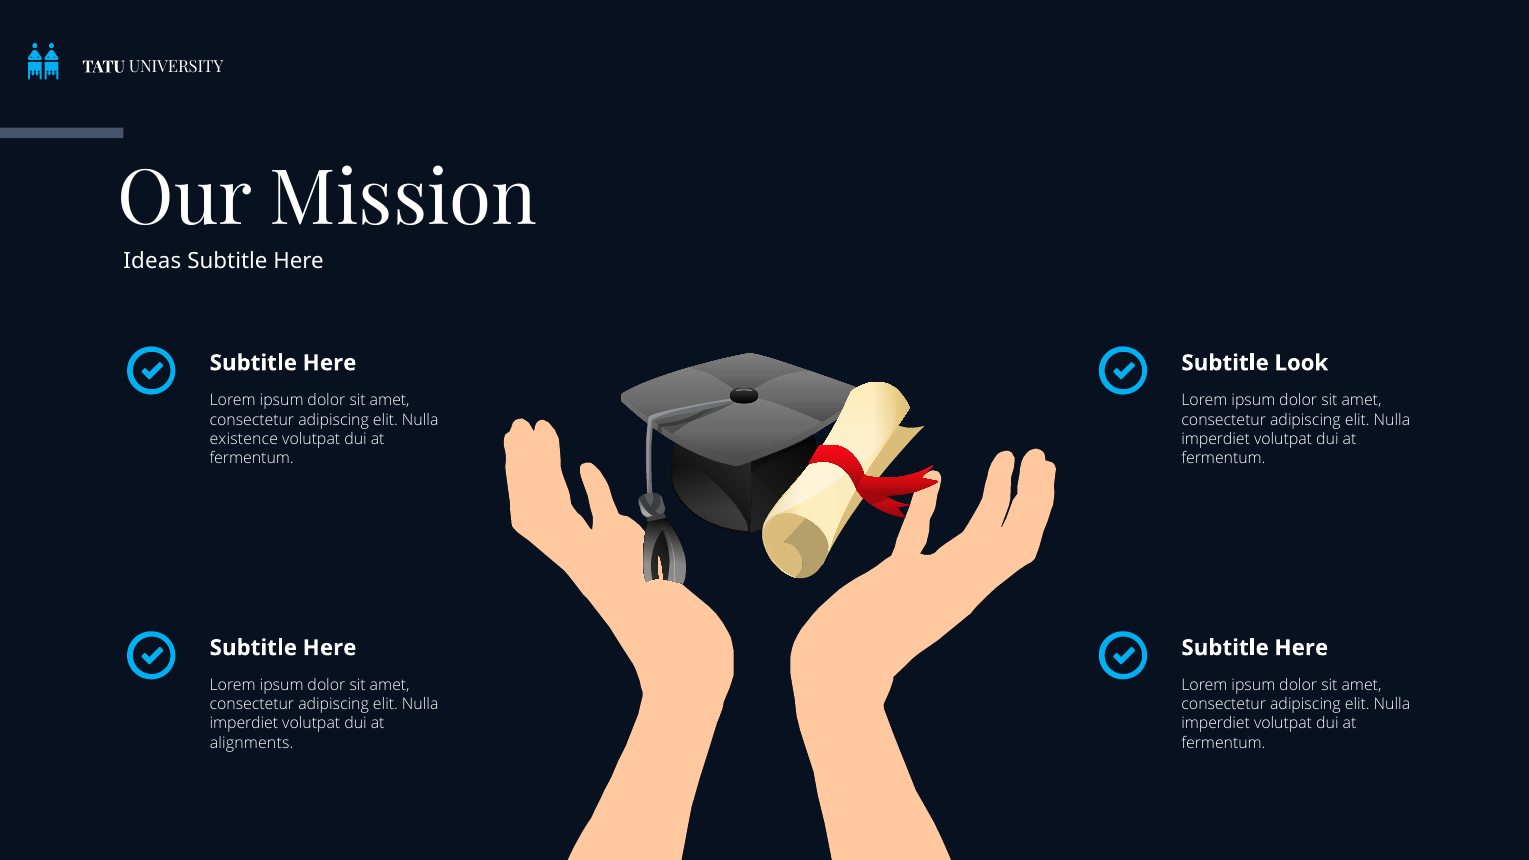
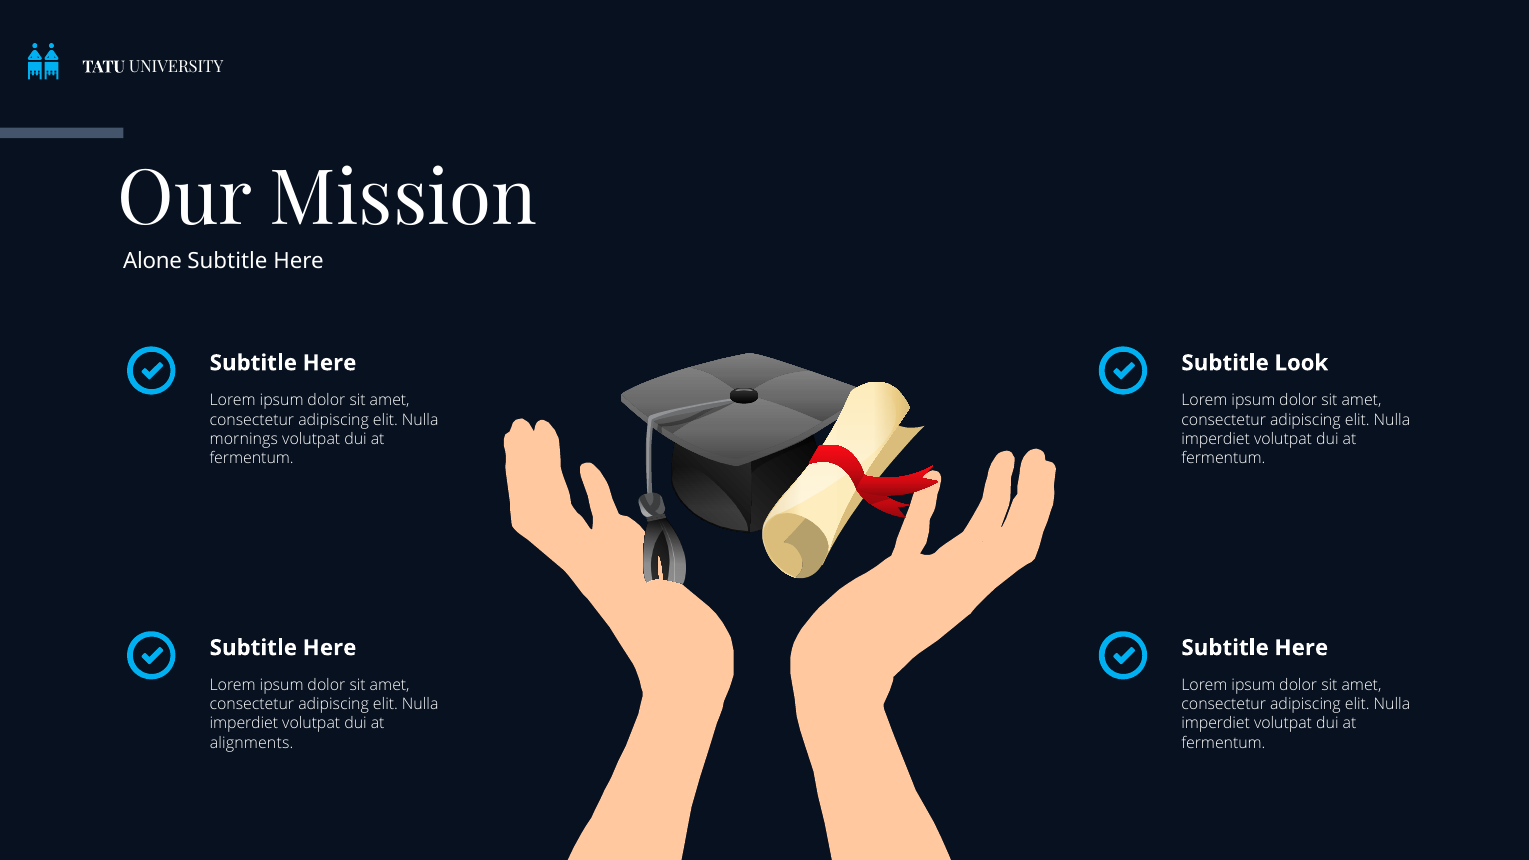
Ideas: Ideas -> Alone
existence: existence -> mornings
